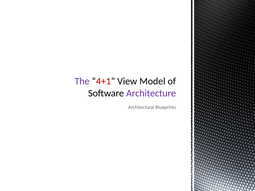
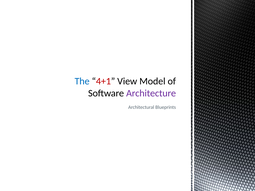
The colour: purple -> blue
